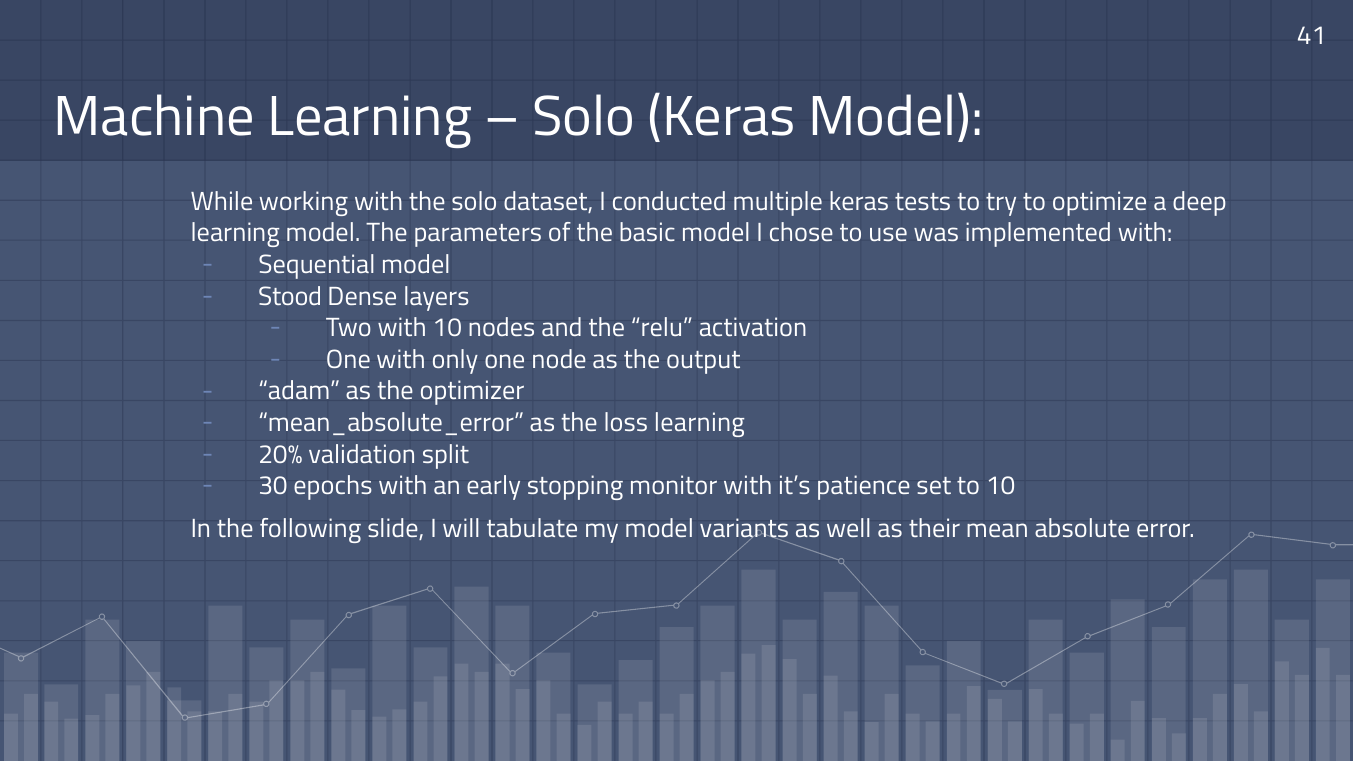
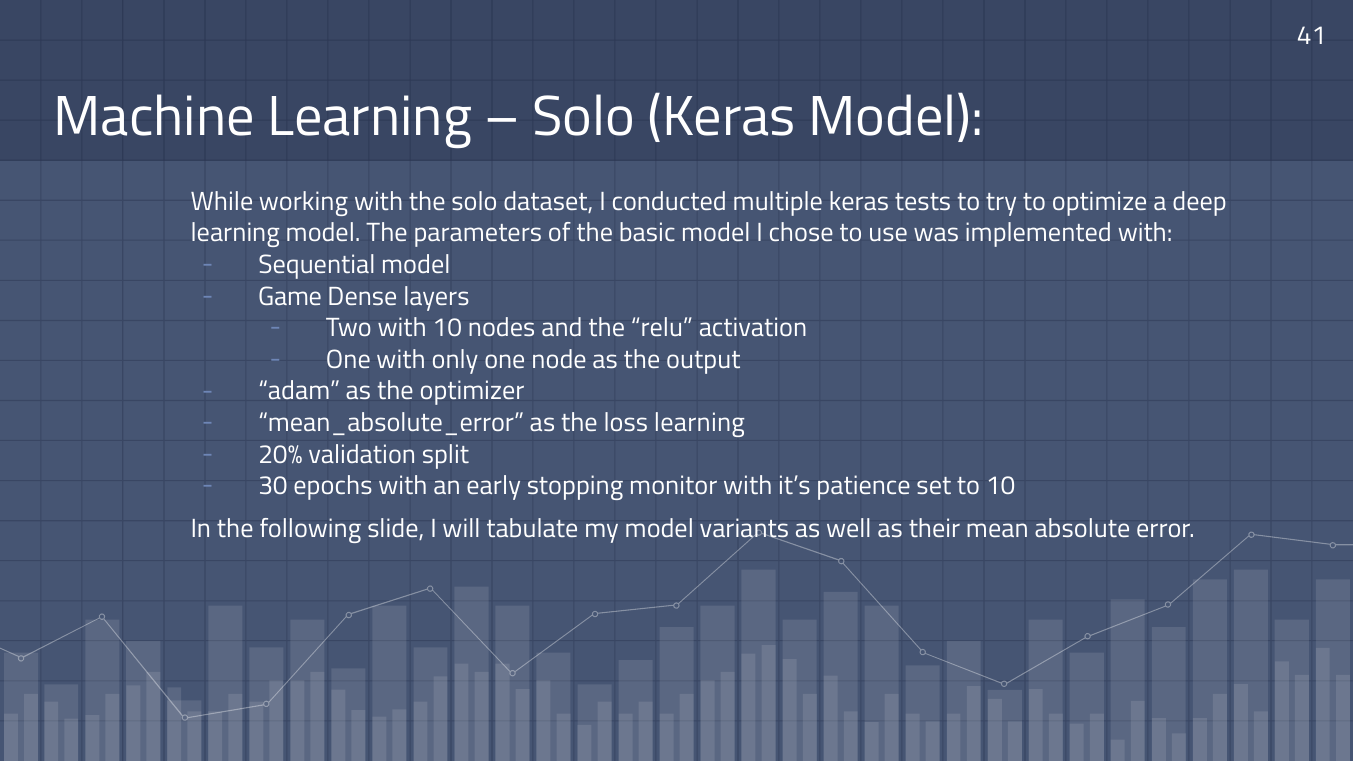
Stood: Stood -> Game
